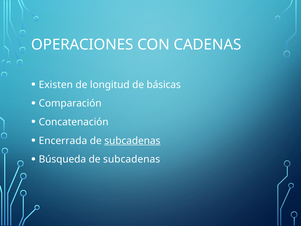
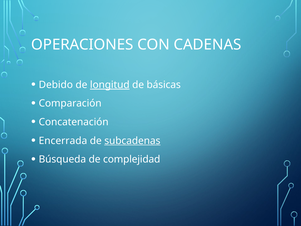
Existen: Existen -> Debido
longitud underline: none -> present
Búsqueda de subcadenas: subcadenas -> complejidad
